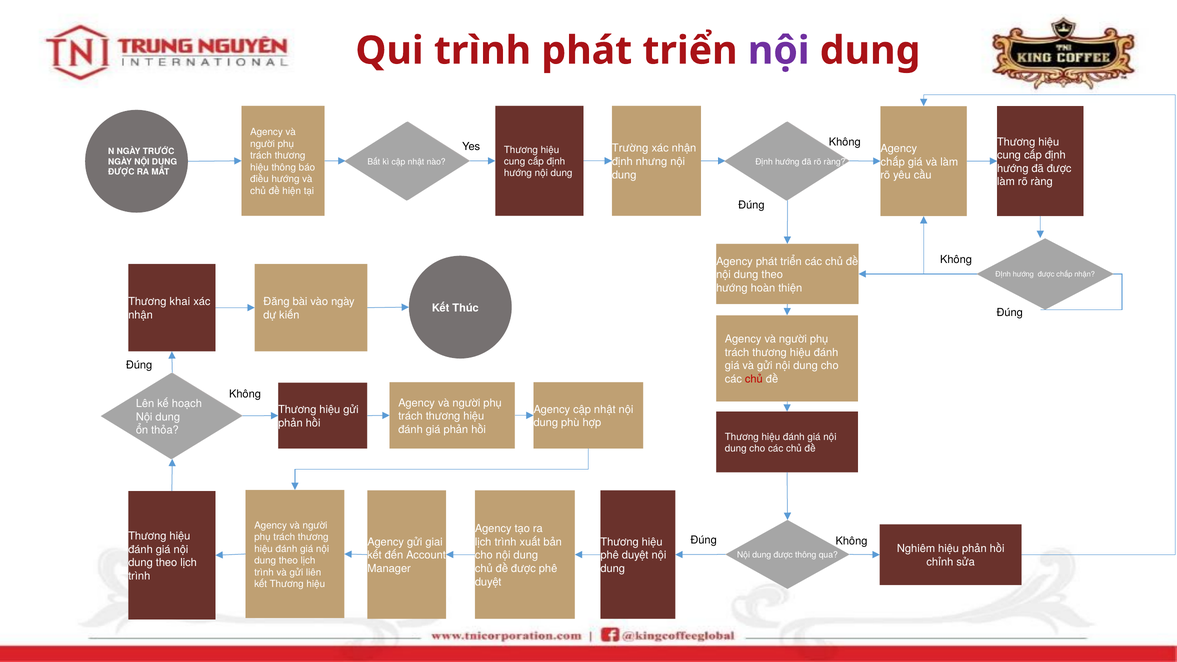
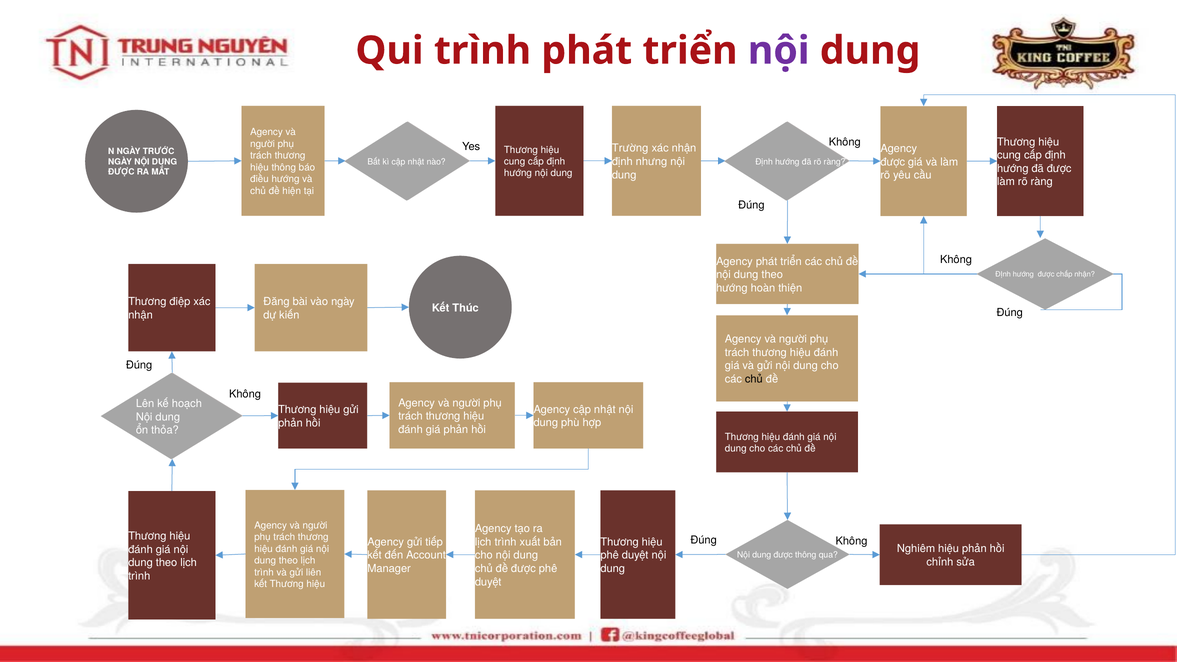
chấp at (893, 162): chấp -> được
khai: khai -> điệp
chủ at (754, 379) colour: red -> black
giai: giai -> tiếp
